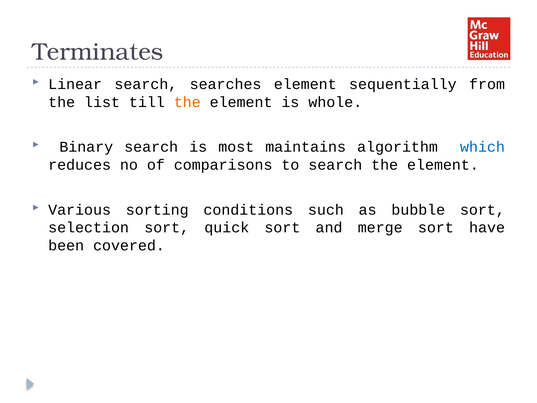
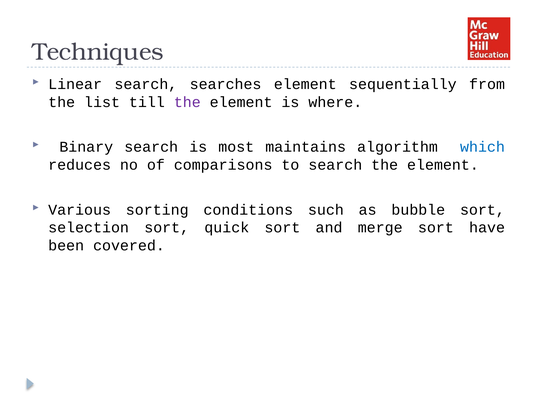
Terminates: Terminates -> Techniques
the at (187, 102) colour: orange -> purple
whole: whole -> where
